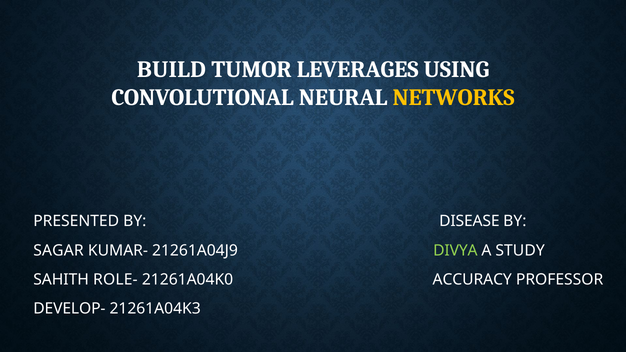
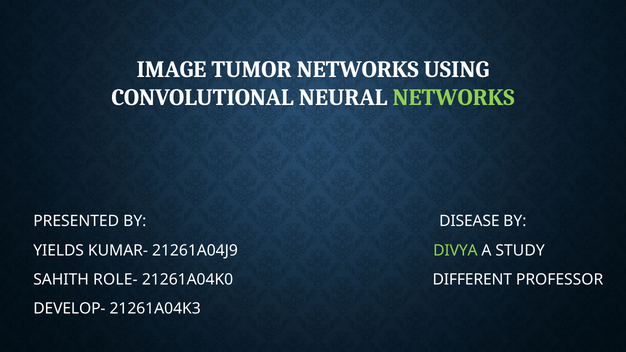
BUILD: BUILD -> IMAGE
TUMOR LEVERAGES: LEVERAGES -> NETWORKS
NETWORKS at (454, 98) colour: yellow -> light green
SAGAR: SAGAR -> YIELDS
ACCURACY: ACCURACY -> DIFFERENT
